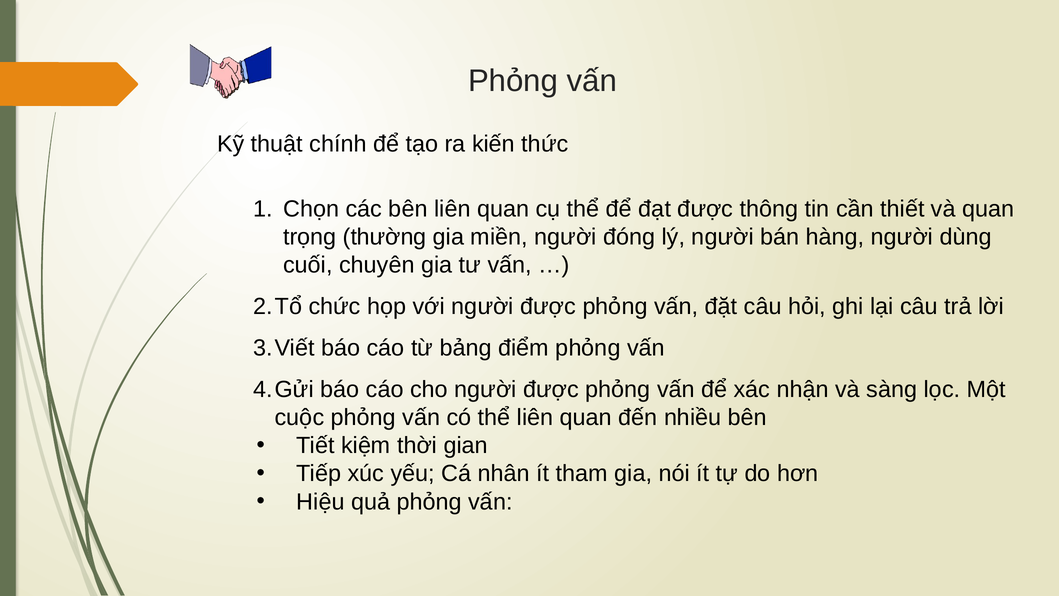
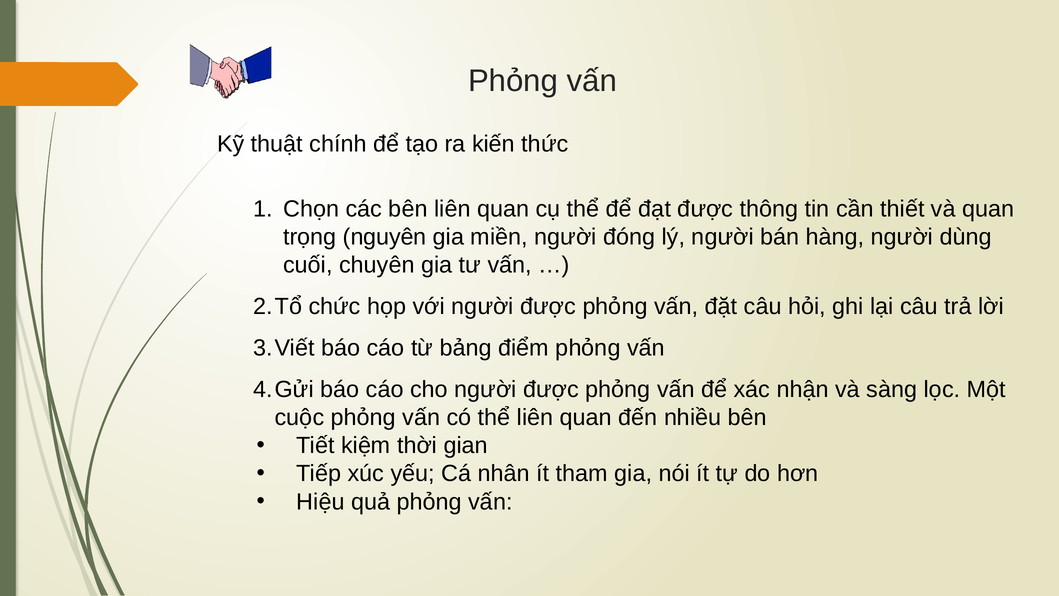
thường: thường -> nguyên
